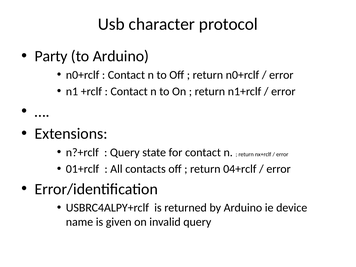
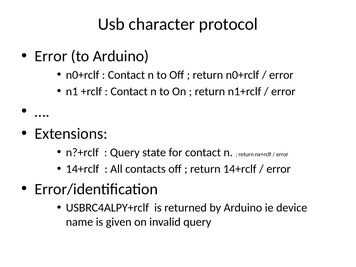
Party at (51, 56): Party -> Error
01+rclf at (82, 169): 01+rclf -> 14+rclf
return 04+rclf: 04+rclf -> 14+rclf
